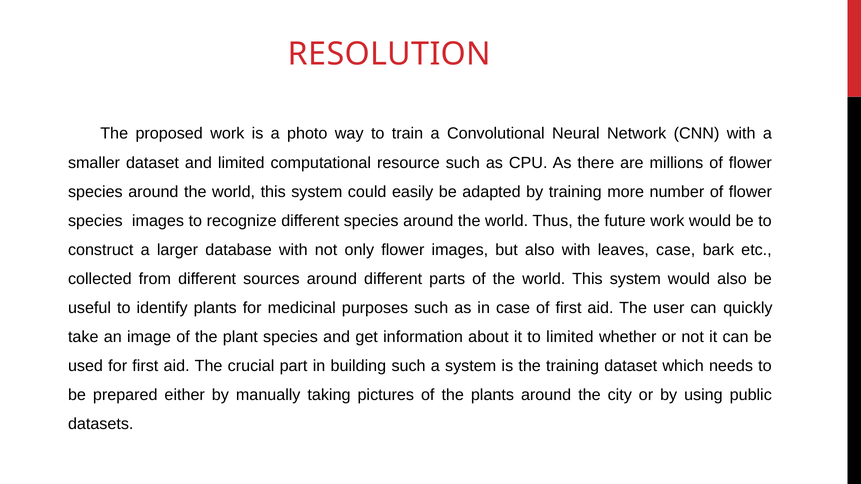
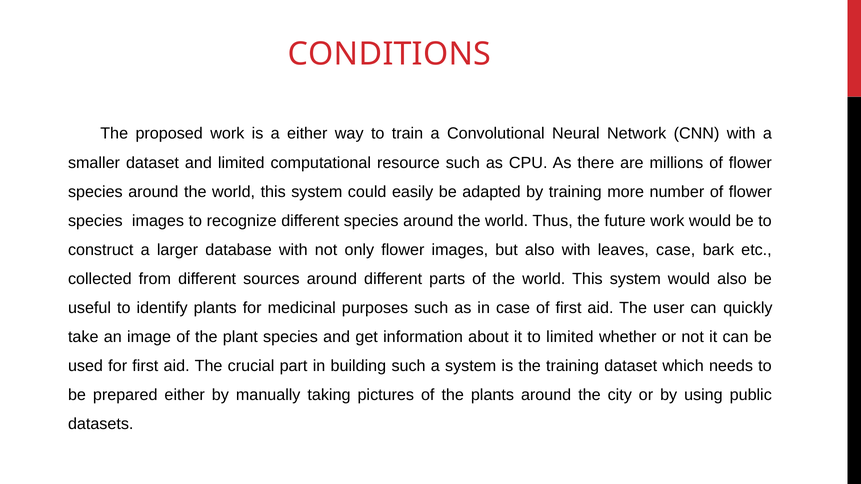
RESOLUTION: RESOLUTION -> CONDITIONS
a photo: photo -> either
